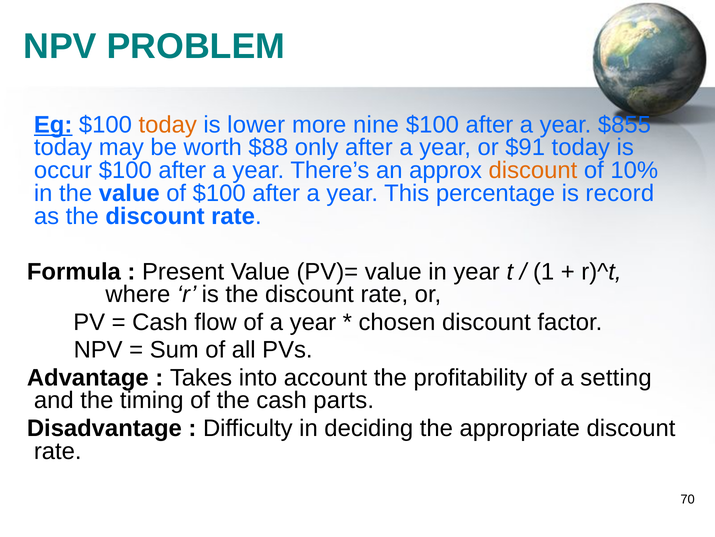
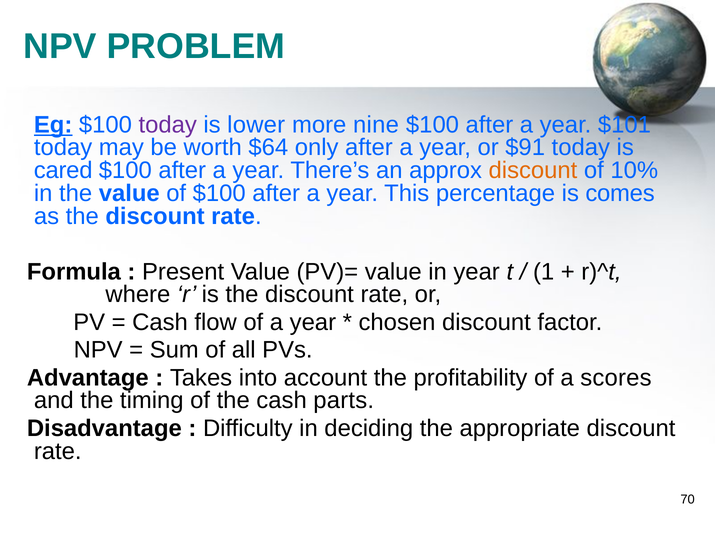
today at (168, 124) colour: orange -> purple
$855: $855 -> $101
$88: $88 -> $64
occur: occur -> cared
record: record -> comes
setting: setting -> scores
